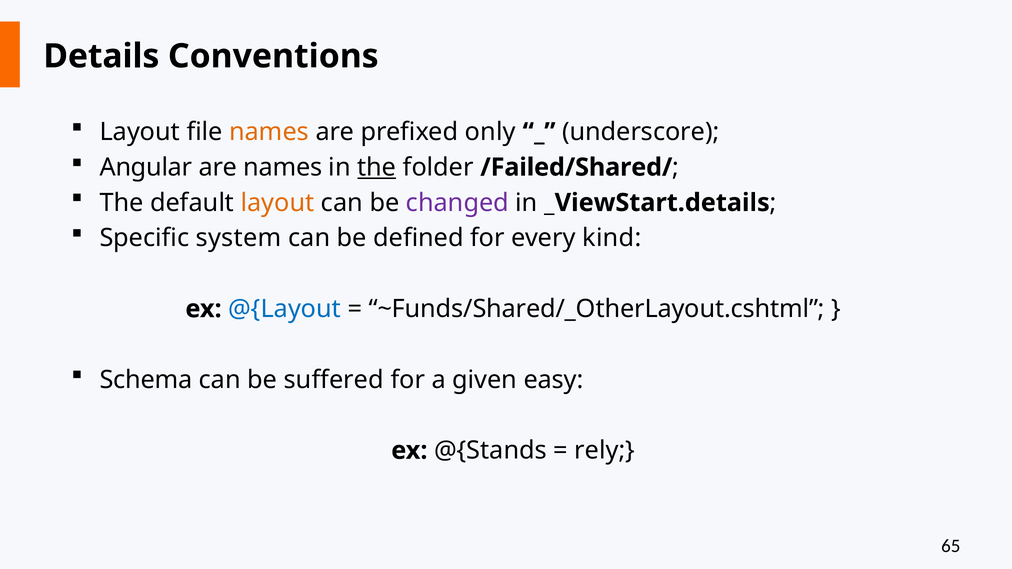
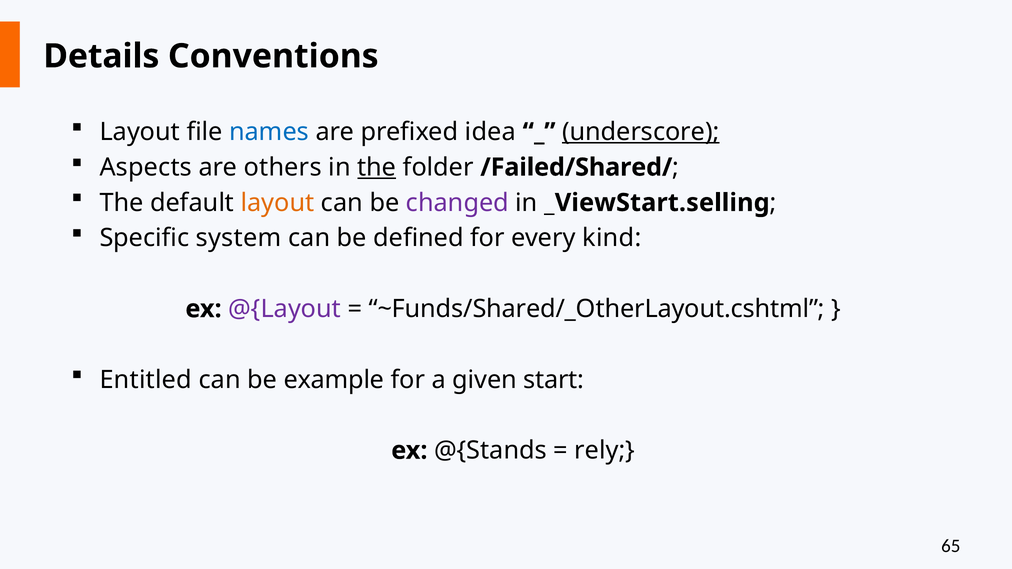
names at (269, 132) colour: orange -> blue
only: only -> idea
underscore underline: none -> present
Angular: Angular -> Aspects
are names: names -> others
_ViewStart.details: _ViewStart.details -> _ViewStart.selling
@{Layout colour: blue -> purple
Schema: Schema -> Entitled
suffered: suffered -> example
easy: easy -> start
